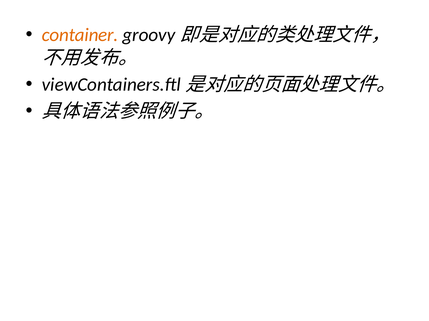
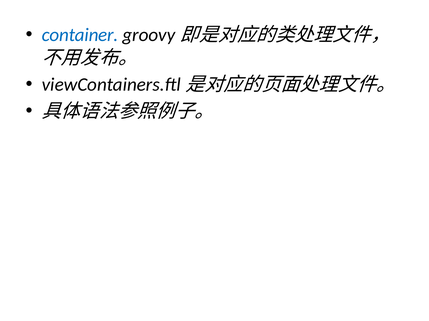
container colour: orange -> blue
